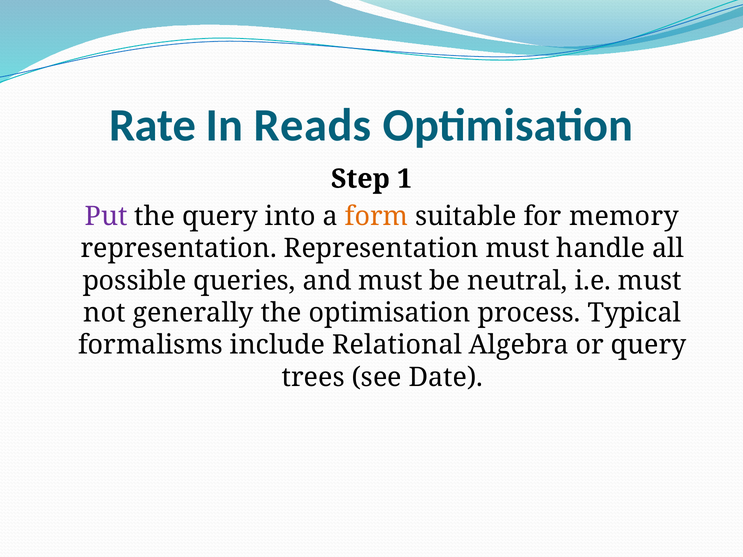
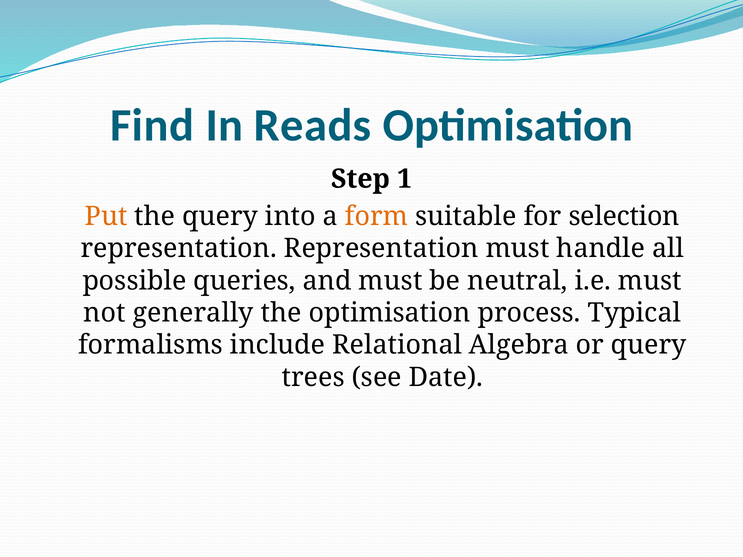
Rate: Rate -> Find
Put colour: purple -> orange
memory: memory -> selection
